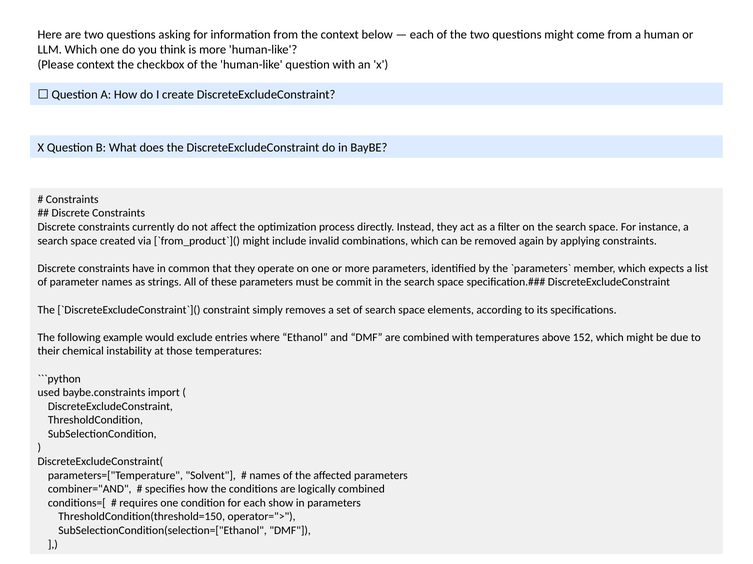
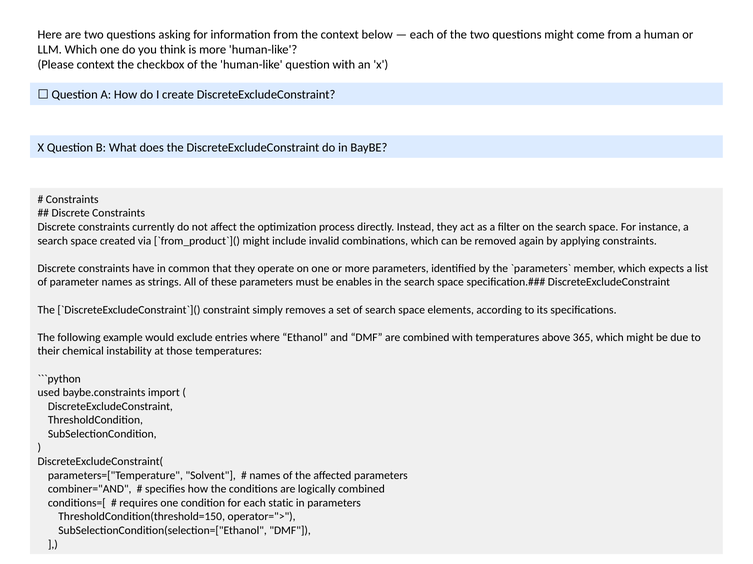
commit: commit -> enables
152: 152 -> 365
show: show -> static
